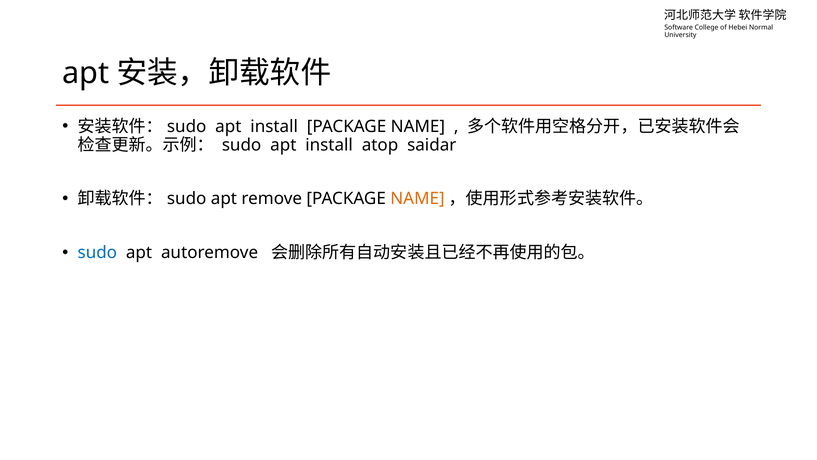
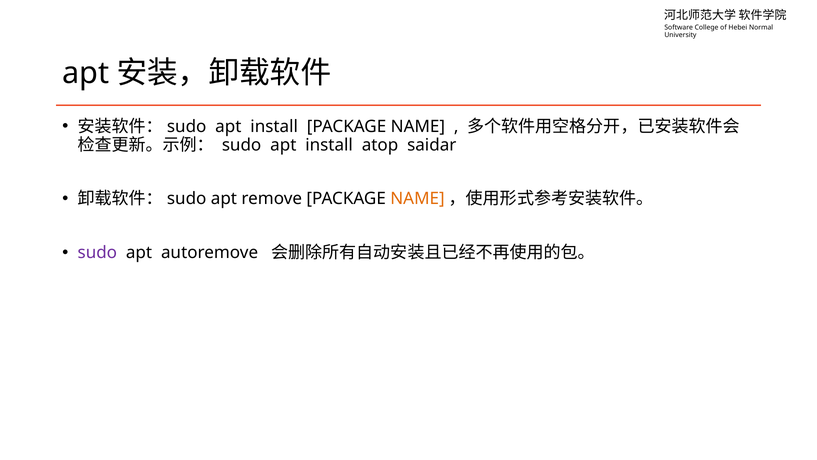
sudo at (97, 252) colour: blue -> purple
